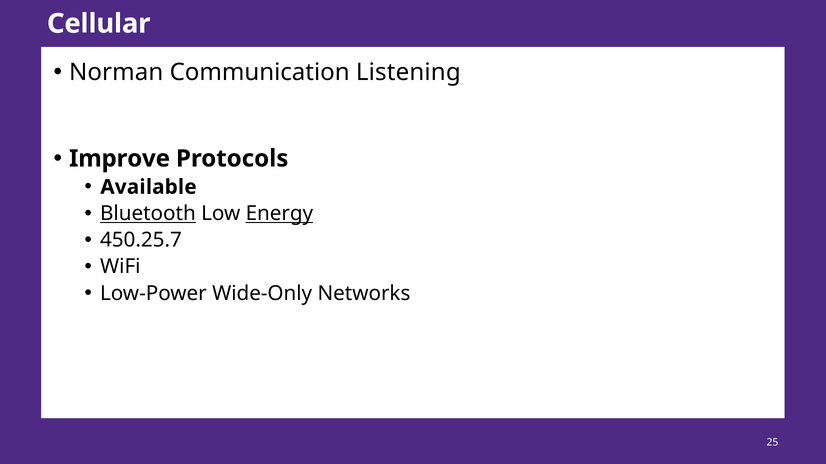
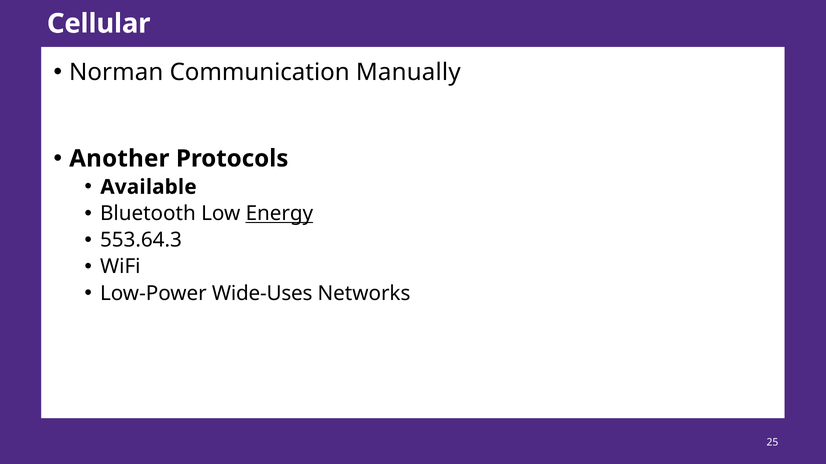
Listening: Listening -> Manually
Improve: Improve -> Another
Bluetooth underline: present -> none
450.25.7: 450.25.7 -> 553.64.3
Wide-Only: Wide-Only -> Wide-Uses
